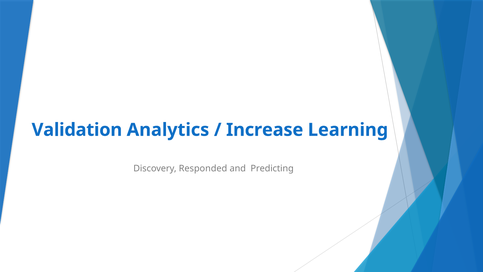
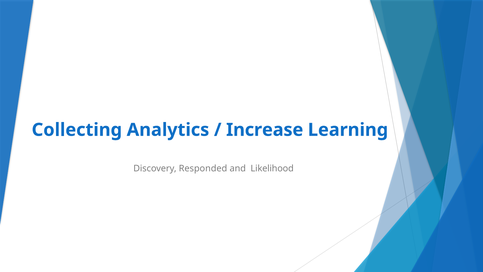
Validation: Validation -> Collecting
Predicting: Predicting -> Likelihood
